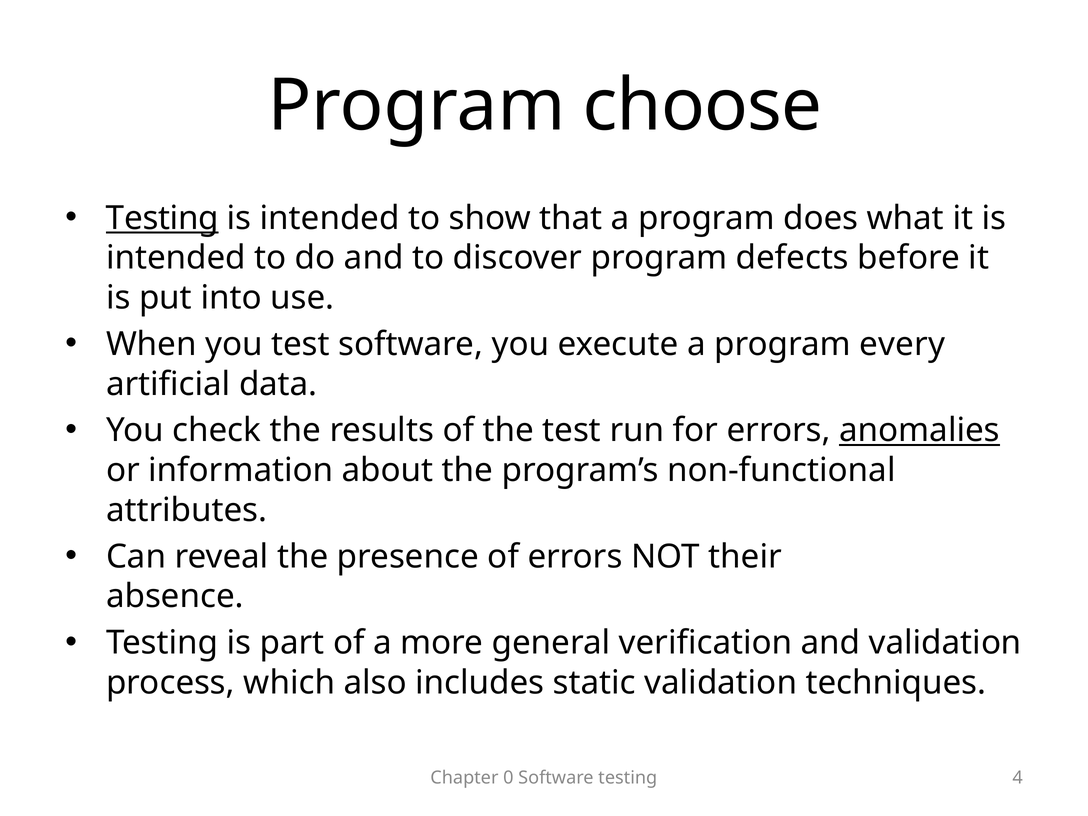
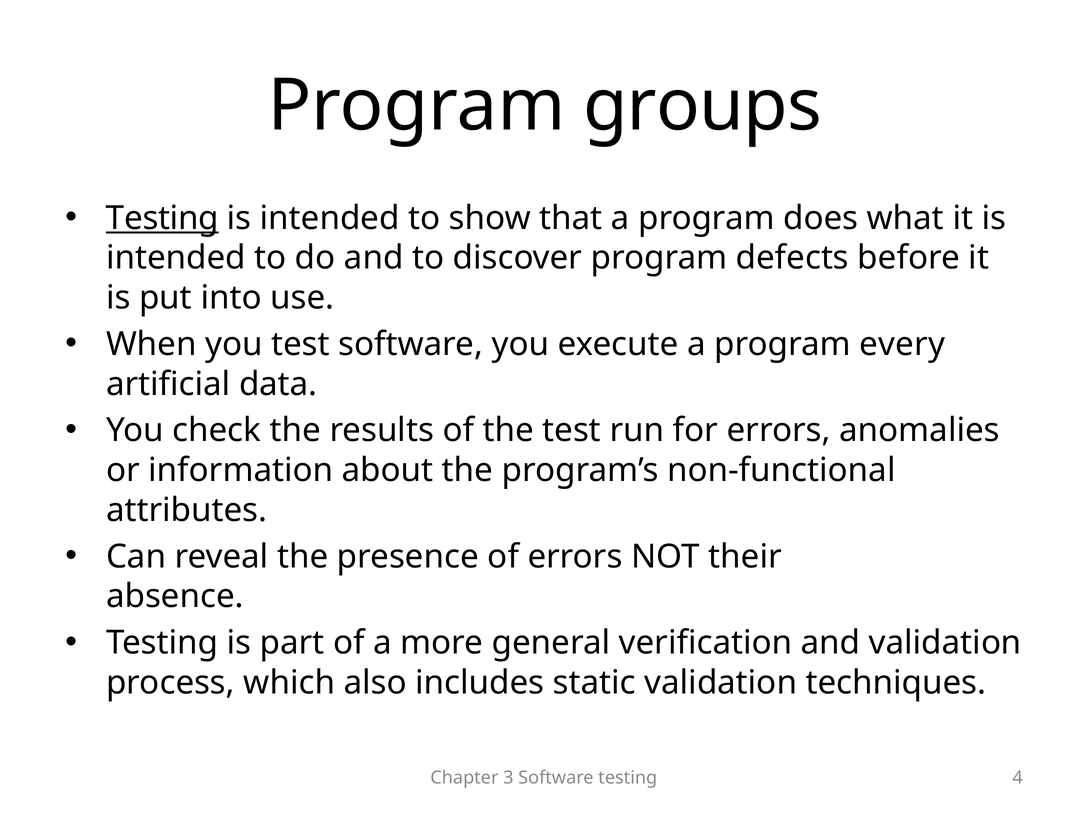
choose: choose -> groups
anomalies underline: present -> none
0: 0 -> 3
